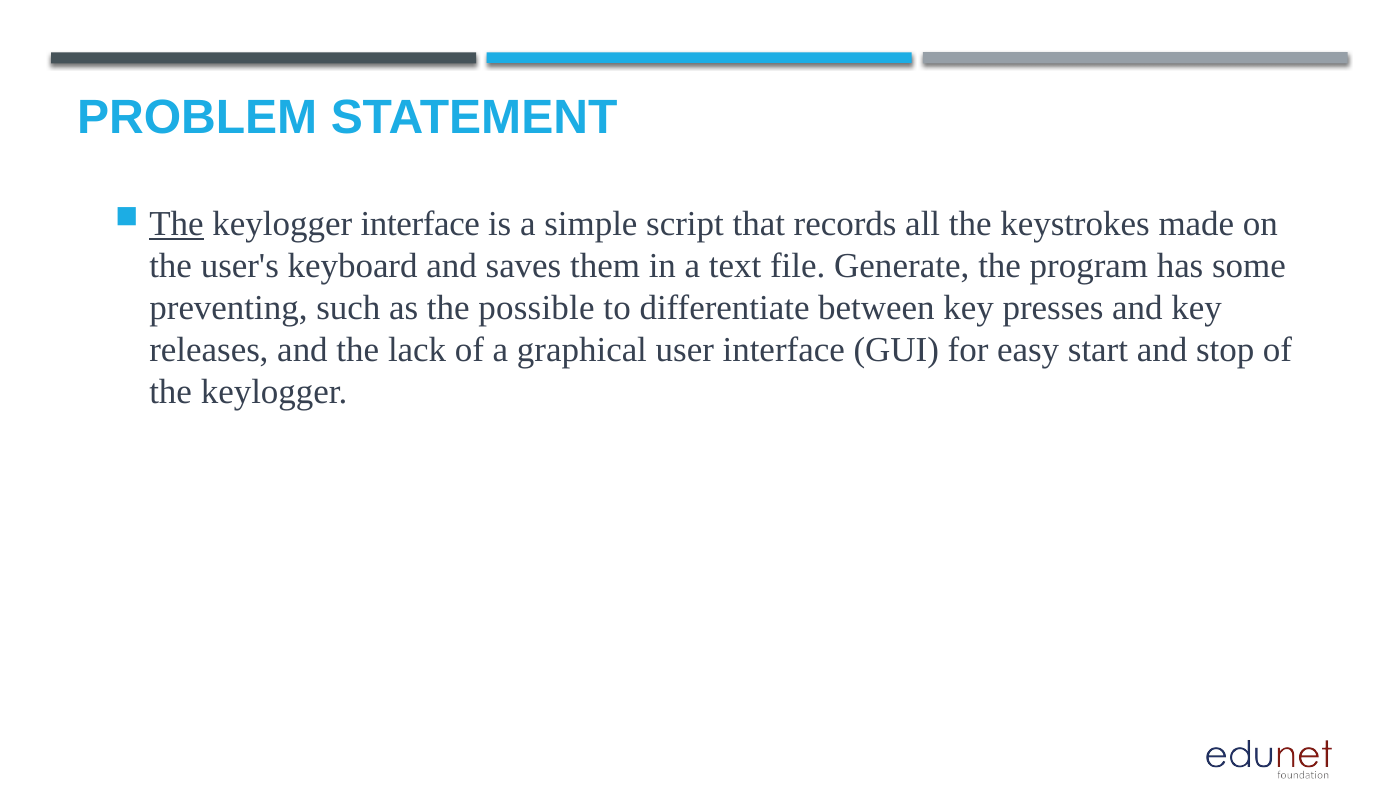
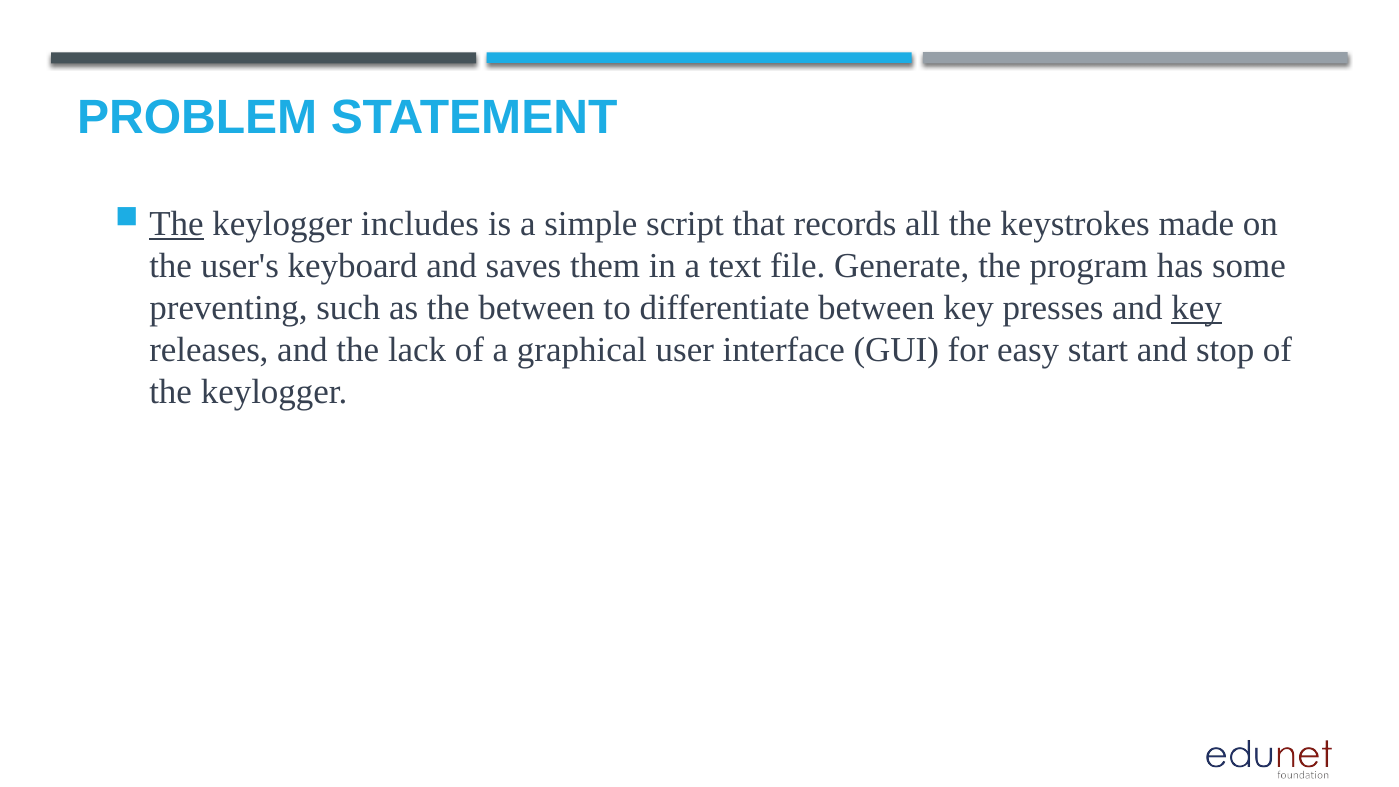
keylogger interface: interface -> includes
the possible: possible -> between
key at (1197, 308) underline: none -> present
